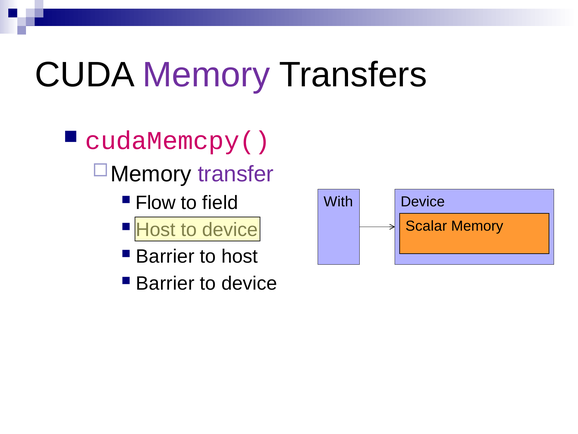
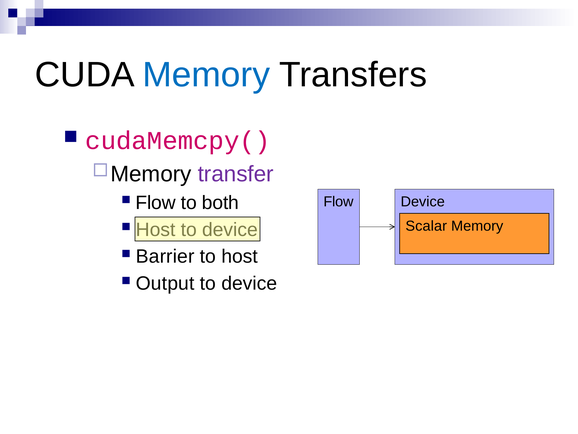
Memory at (206, 75) colour: purple -> blue
With at (338, 202): With -> Flow
field: field -> both
Barrier at (165, 283): Barrier -> Output
